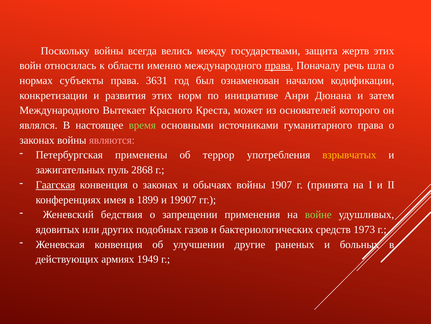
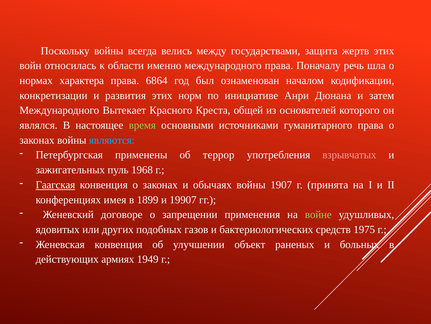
права at (279, 66) underline: present -> none
субъекты: субъекты -> характера
3631: 3631 -> 6864
может: может -> общей
являются colour: pink -> light blue
взрывчатых colour: yellow -> pink
2868: 2868 -> 1968
бедствия: бедствия -> договоре
1973: 1973 -> 1975
другие: другие -> объект
